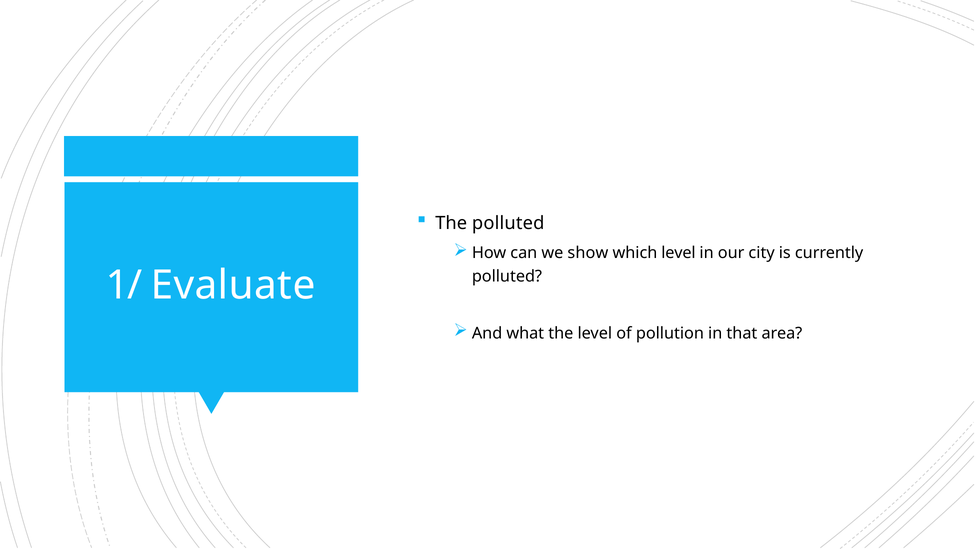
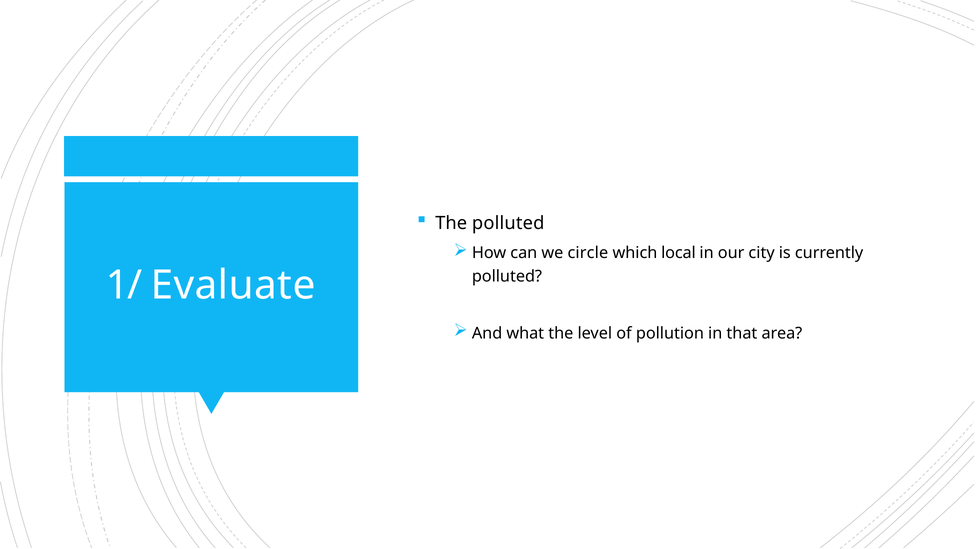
show: show -> circle
which level: level -> local
